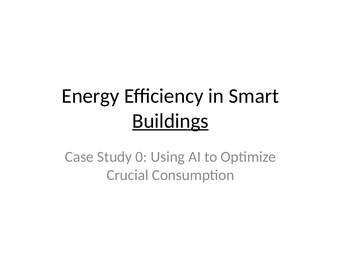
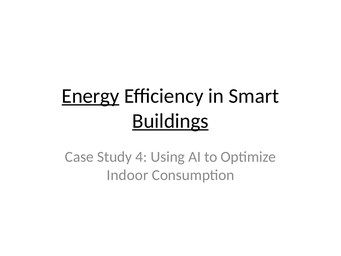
Energy underline: none -> present
0: 0 -> 4
Crucial: Crucial -> Indoor
